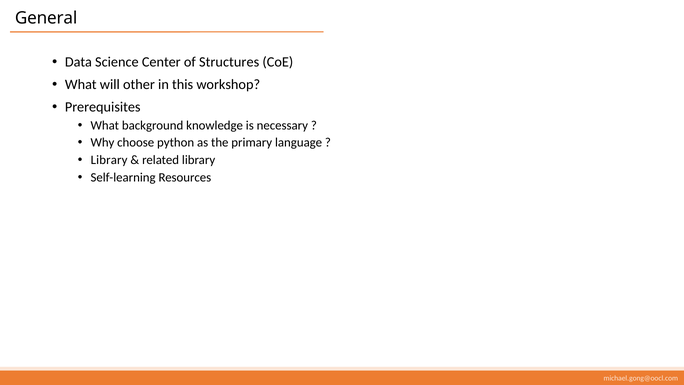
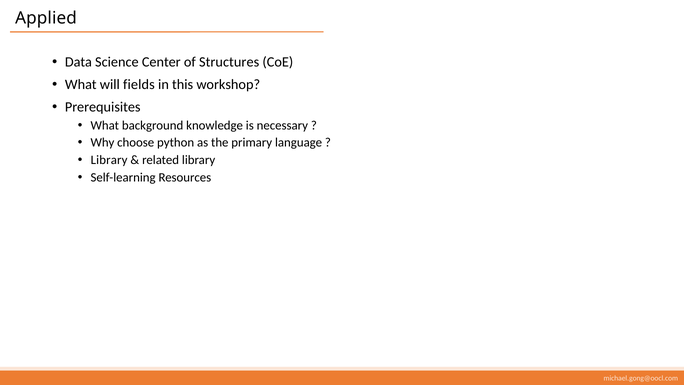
General: General -> Applied
other: other -> fields
